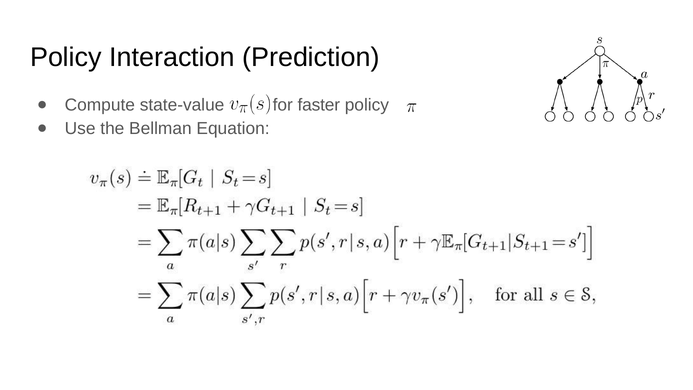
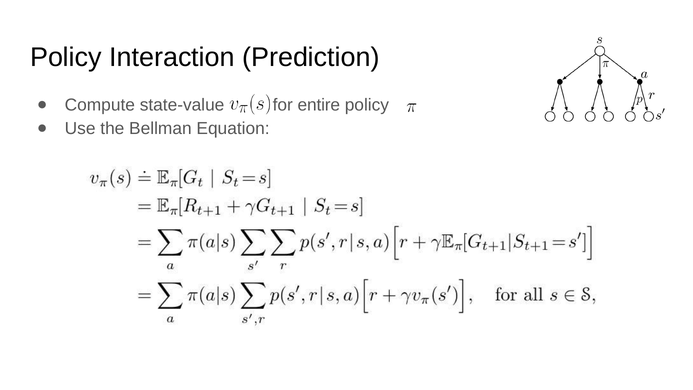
faster: faster -> entire
